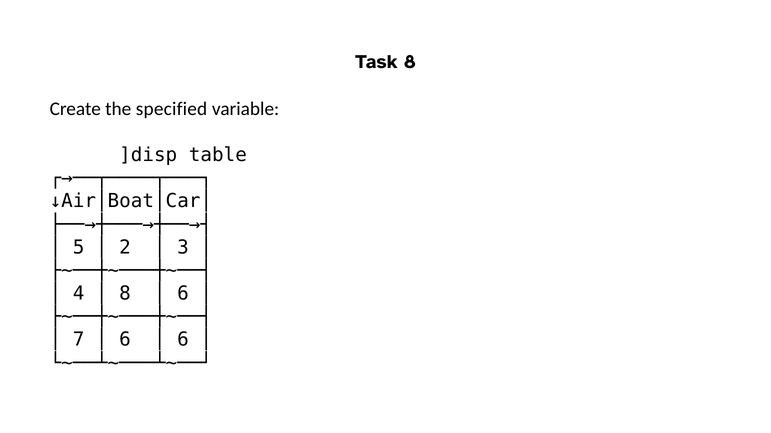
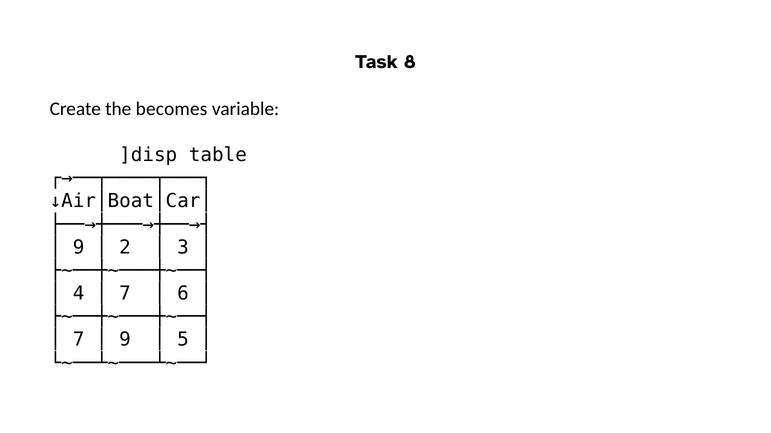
specified: specified -> becomes
5 at (79, 248): 5 -> 9
8 at (125, 294): 8 -> 7
6 at (125, 340): 6 -> 9
6 at (183, 340): 6 -> 5
